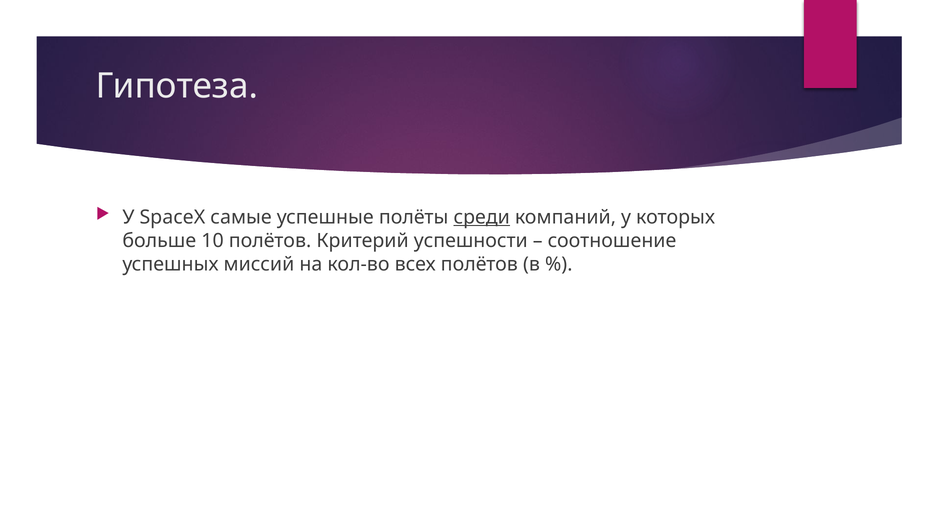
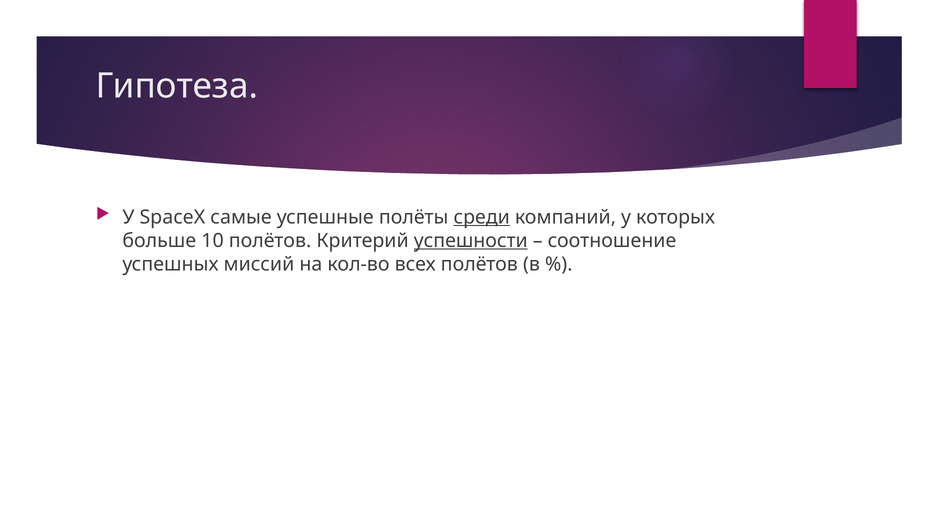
успешности underline: none -> present
